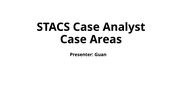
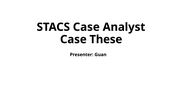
Areas: Areas -> These
